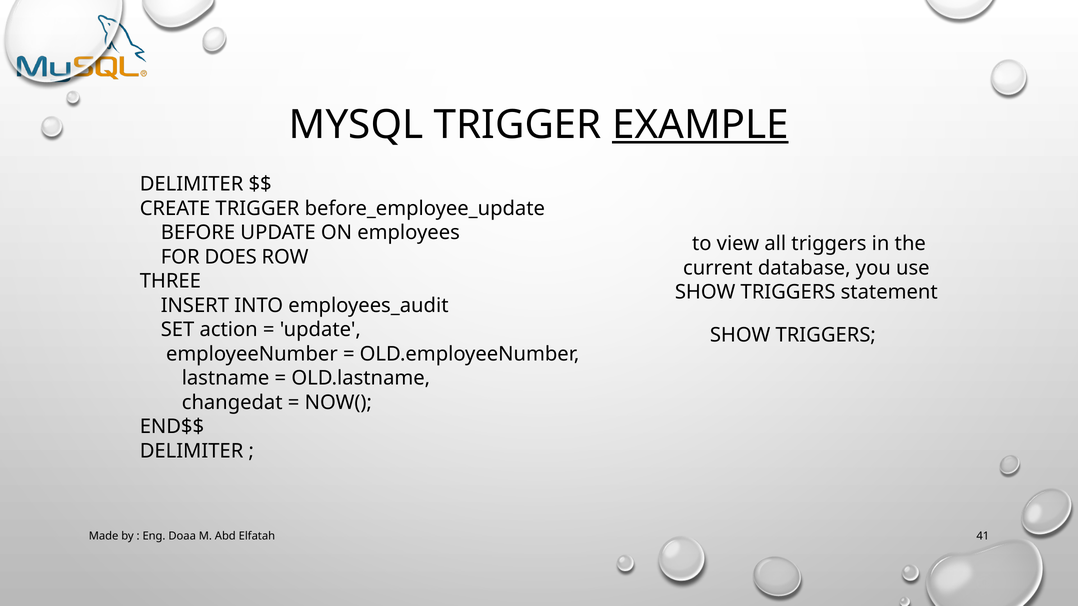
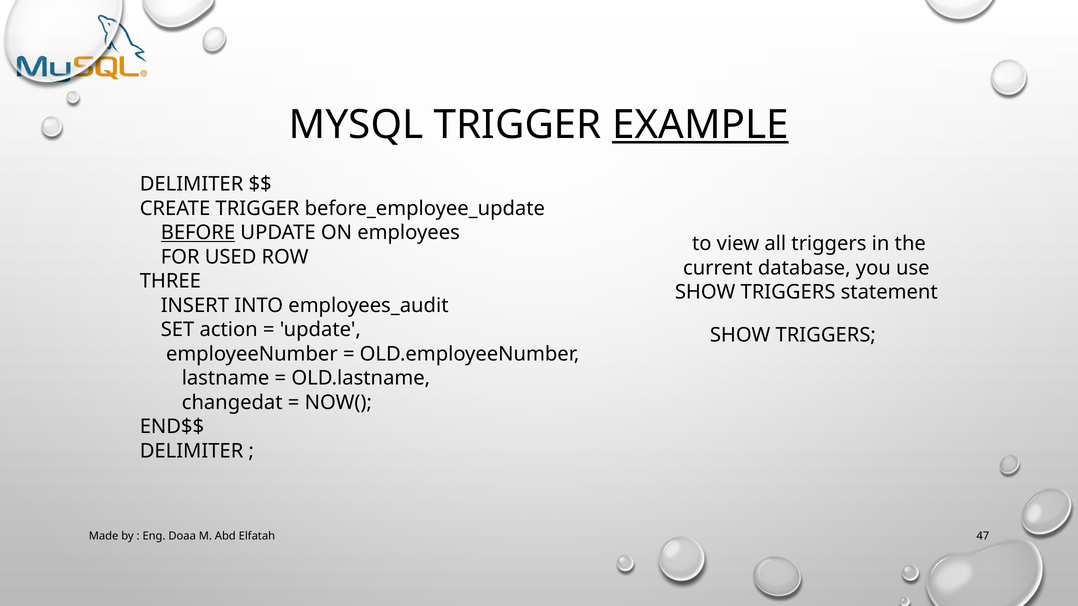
BEFORE underline: none -> present
DOES: DOES -> USED
41: 41 -> 47
